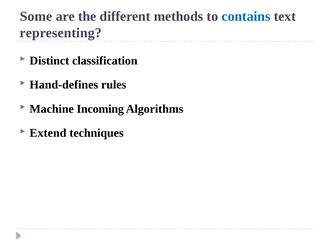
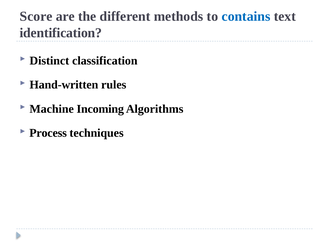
Some: Some -> Score
representing: representing -> identification
Hand-defines: Hand-defines -> Hand-written
Extend: Extend -> Process
